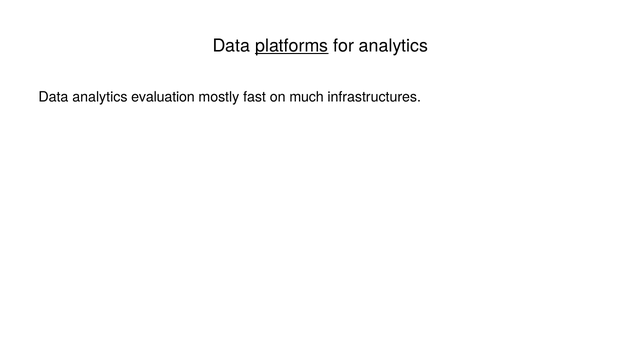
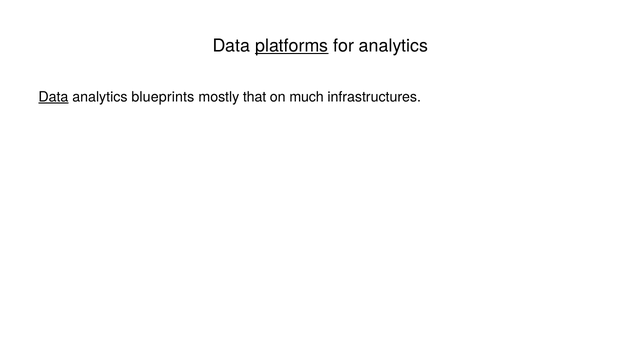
Data at (53, 97) underline: none -> present
evaluation: evaluation -> blueprints
fast: fast -> that
